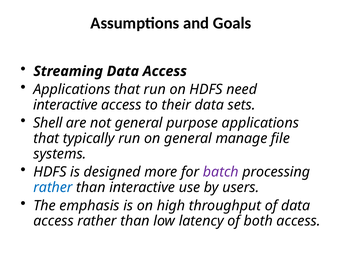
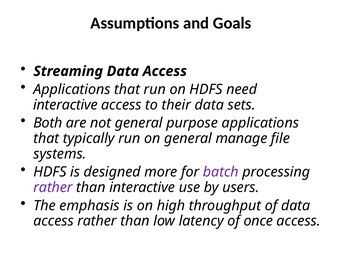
Shell: Shell -> Both
rather at (53, 187) colour: blue -> purple
both: both -> once
